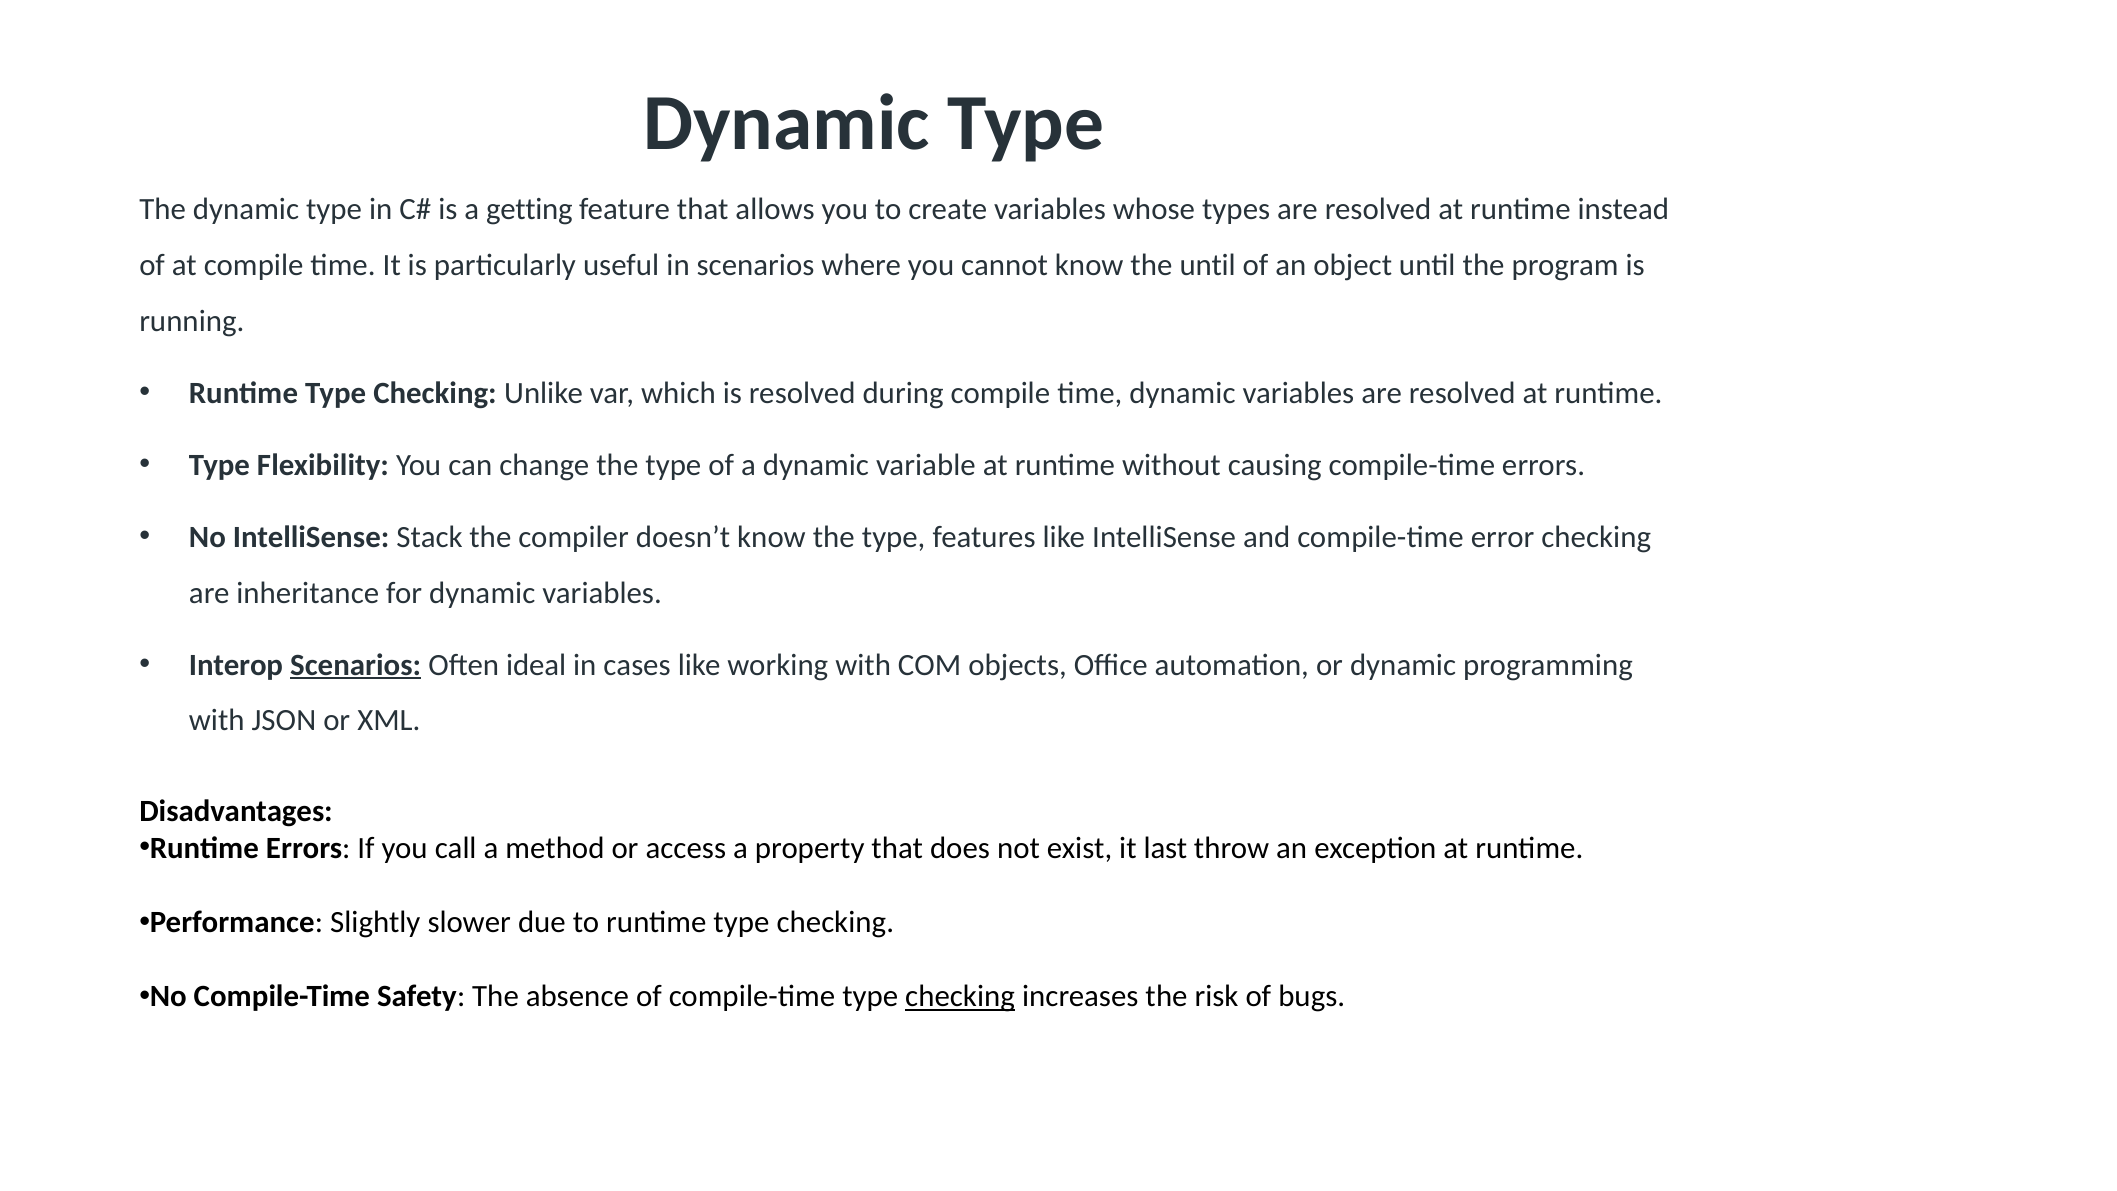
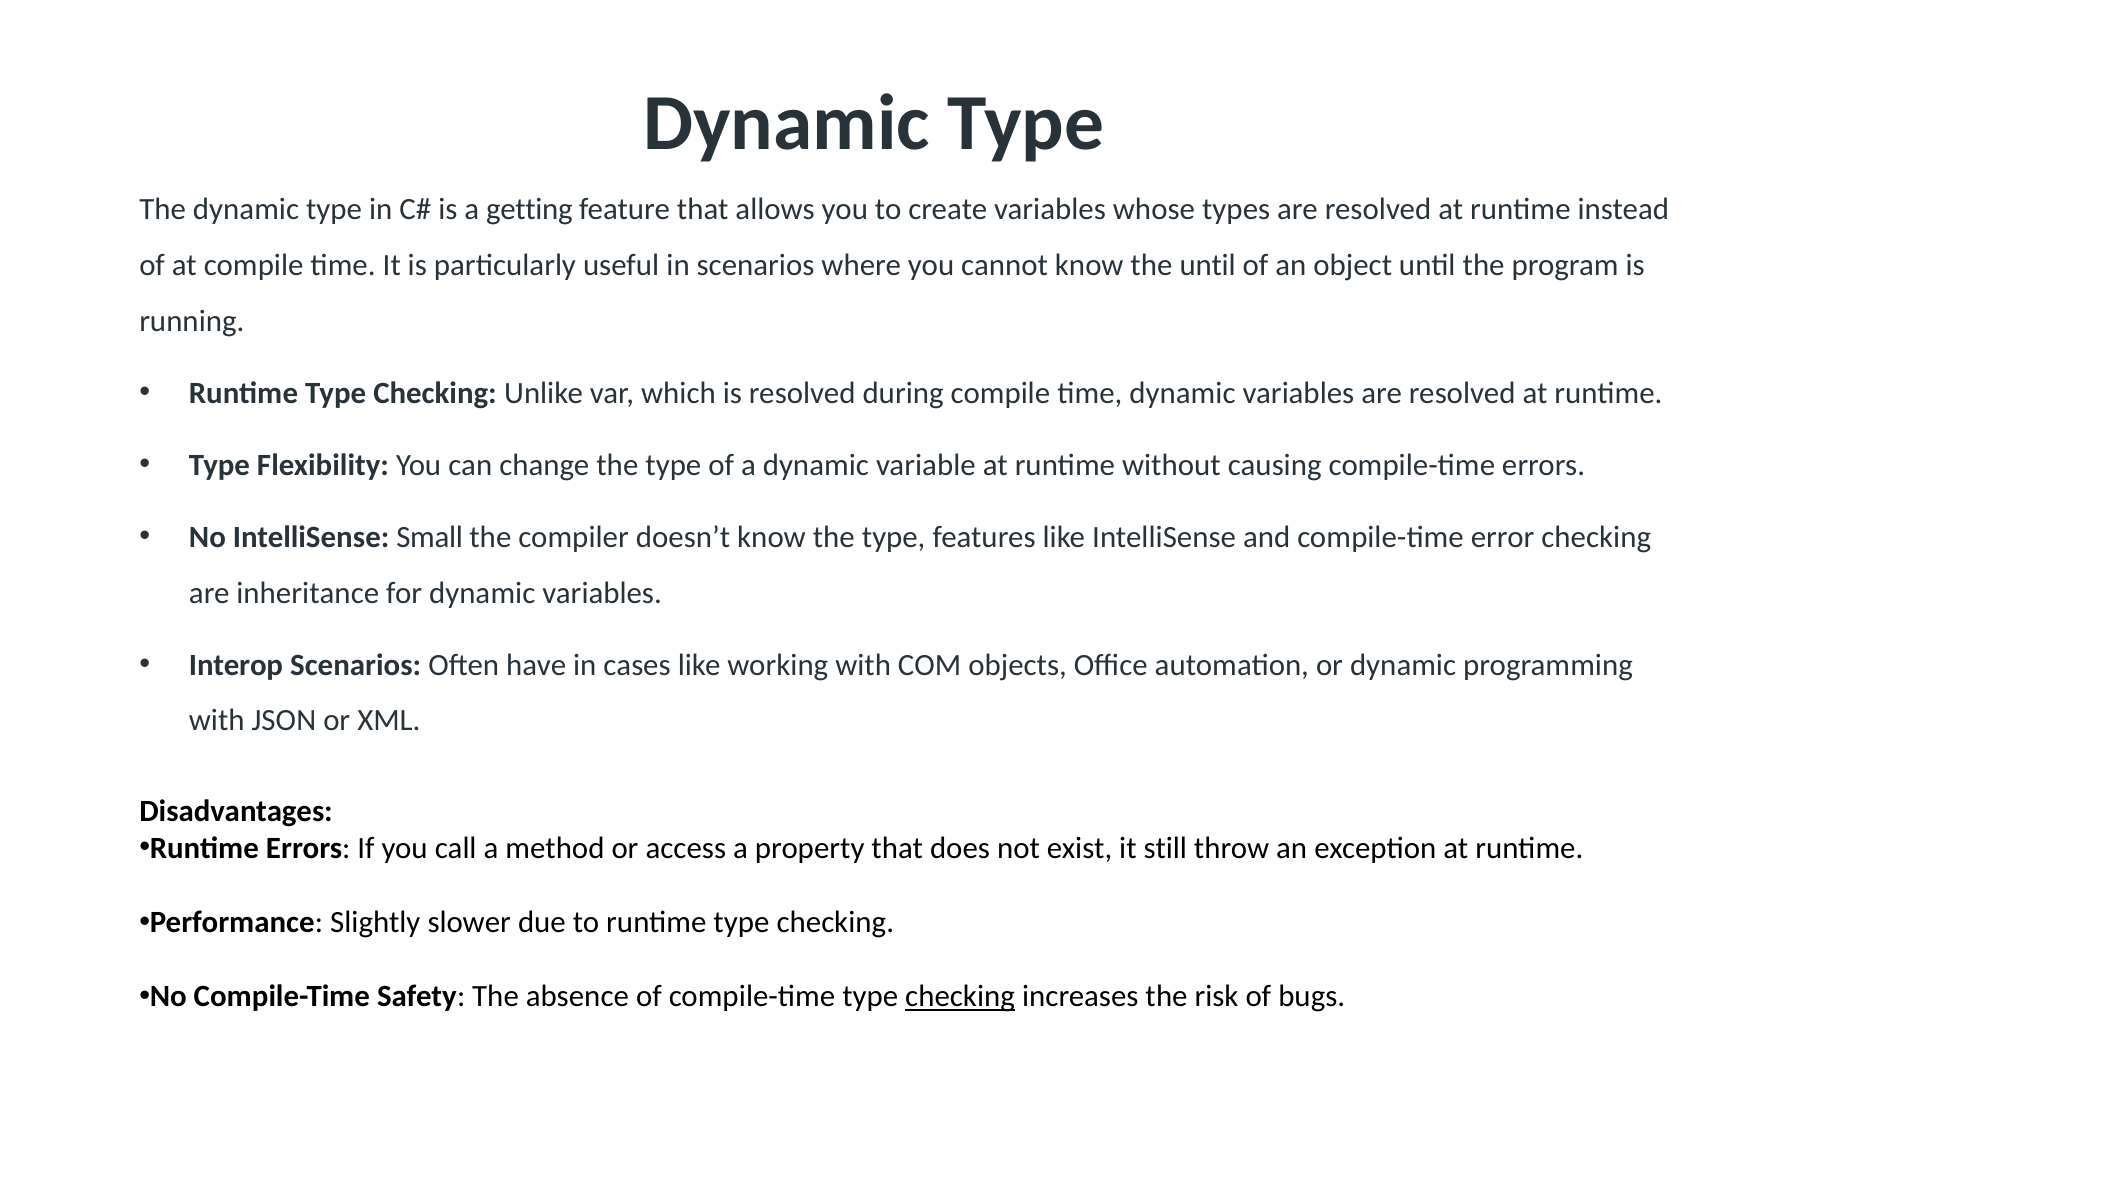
Stack: Stack -> Small
Scenarios at (356, 665) underline: present -> none
ideal: ideal -> have
last: last -> still
